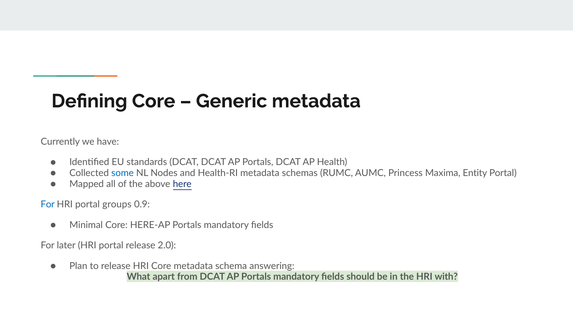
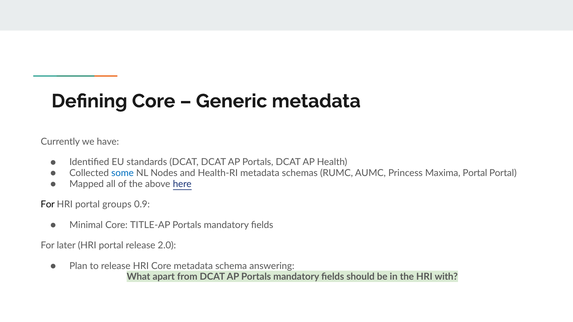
Maxima Entity: Entity -> Portal
For at (48, 205) colour: blue -> black
HERE-AP: HERE-AP -> TITLE-AP
